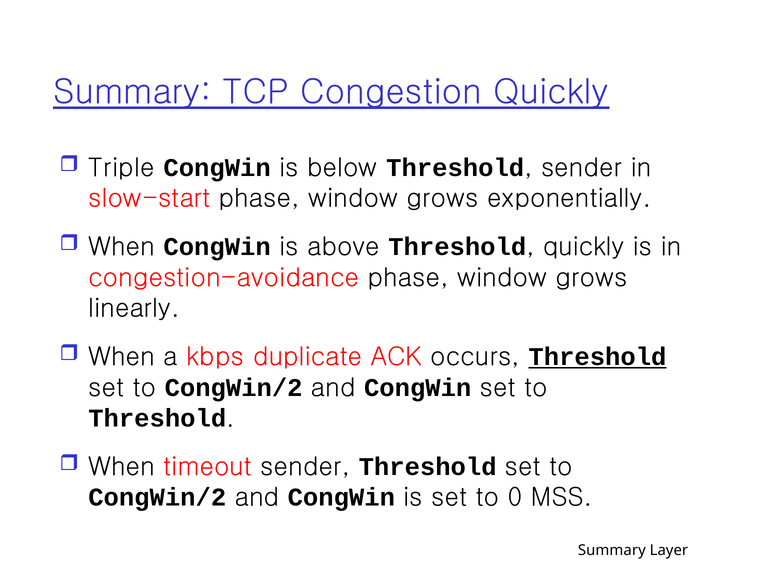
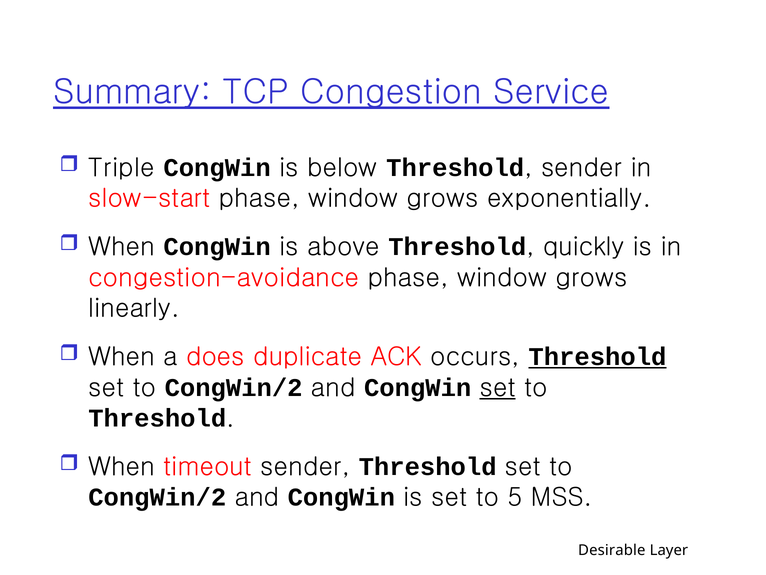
Congestion Quickly: Quickly -> Service
kbps: kbps -> does
set at (498, 387) underline: none -> present
0: 0 -> 5
Summary at (612, 550): Summary -> Desirable
